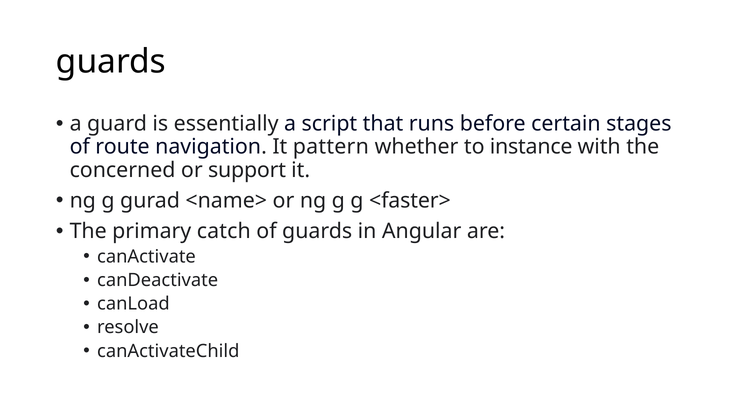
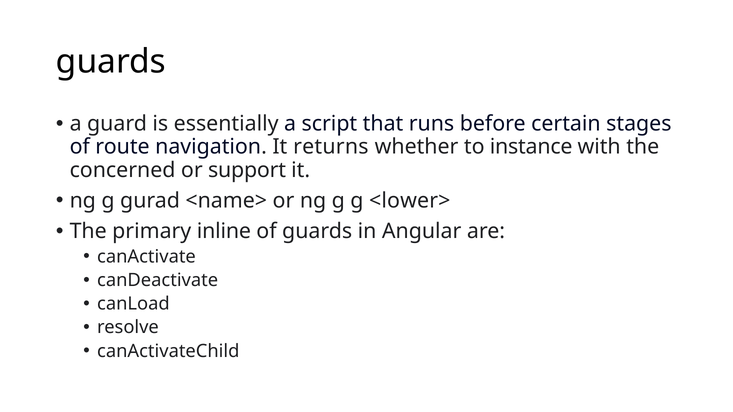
pattern: pattern -> returns
<faster>: <faster> -> <lower>
catch: catch -> inline
